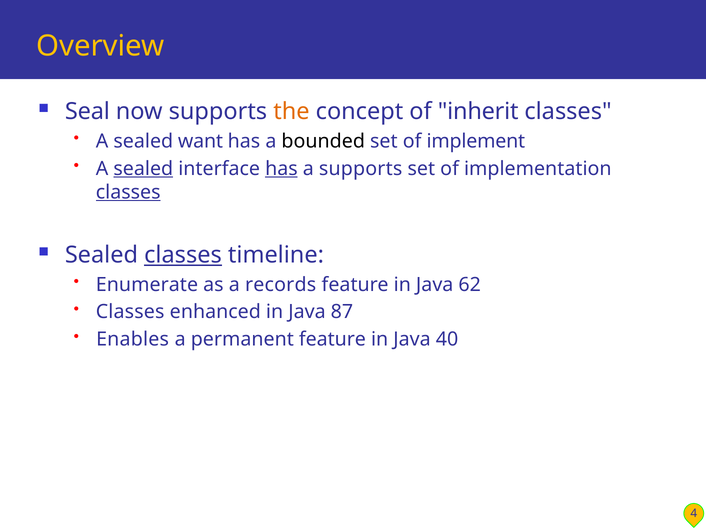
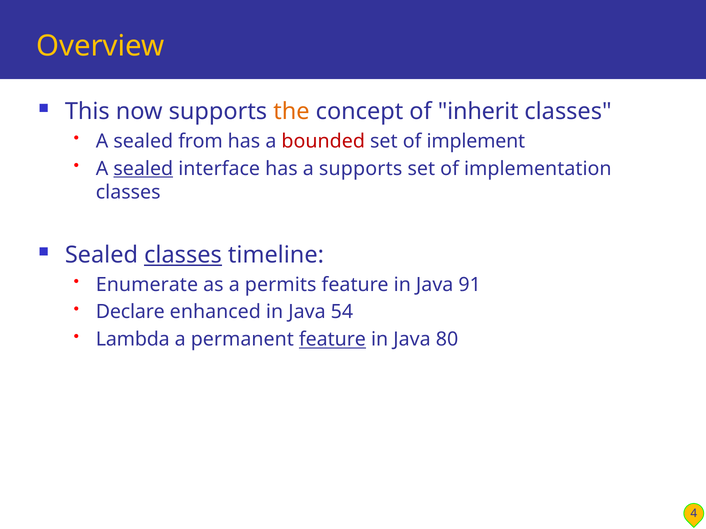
Seal: Seal -> This
want: want -> from
bounded colour: black -> red
has at (281, 169) underline: present -> none
classes at (128, 192) underline: present -> none
records: records -> permits
62: 62 -> 91
Classes at (130, 312): Classes -> Declare
87: 87 -> 54
Enables: Enables -> Lambda
feature at (332, 340) underline: none -> present
40: 40 -> 80
